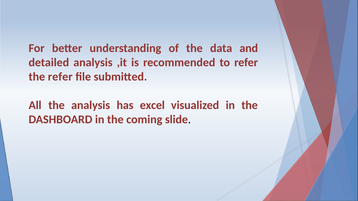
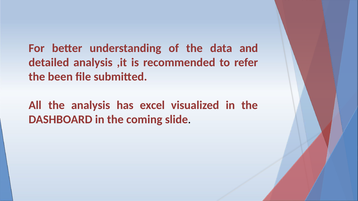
the refer: refer -> been
